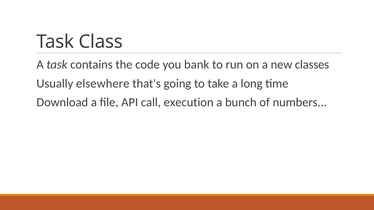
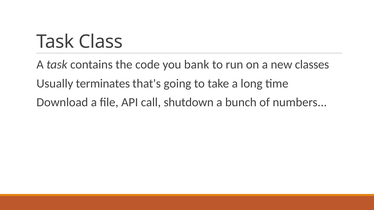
elsewhere: elsewhere -> terminates
execution: execution -> shutdown
